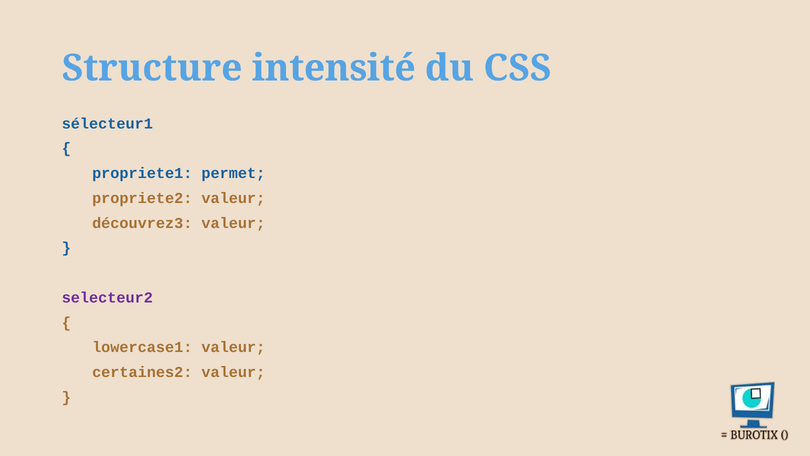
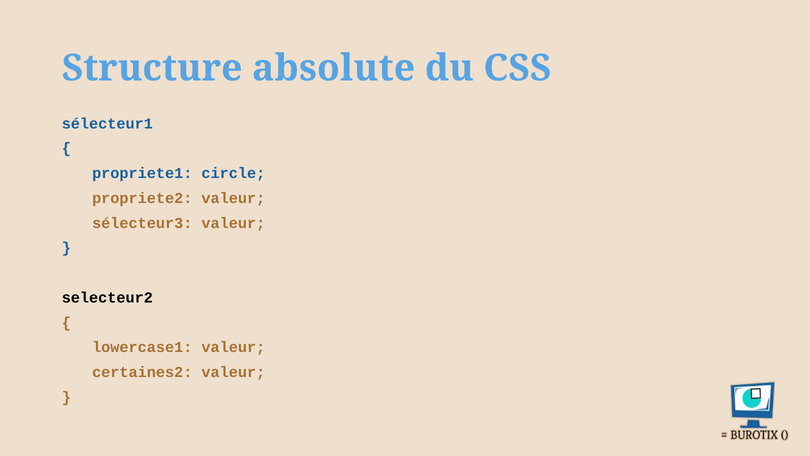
intensité: intensité -> absolute
permet: permet -> circle
découvrez3: découvrez3 -> sélecteur3
selecteur2 colour: purple -> black
